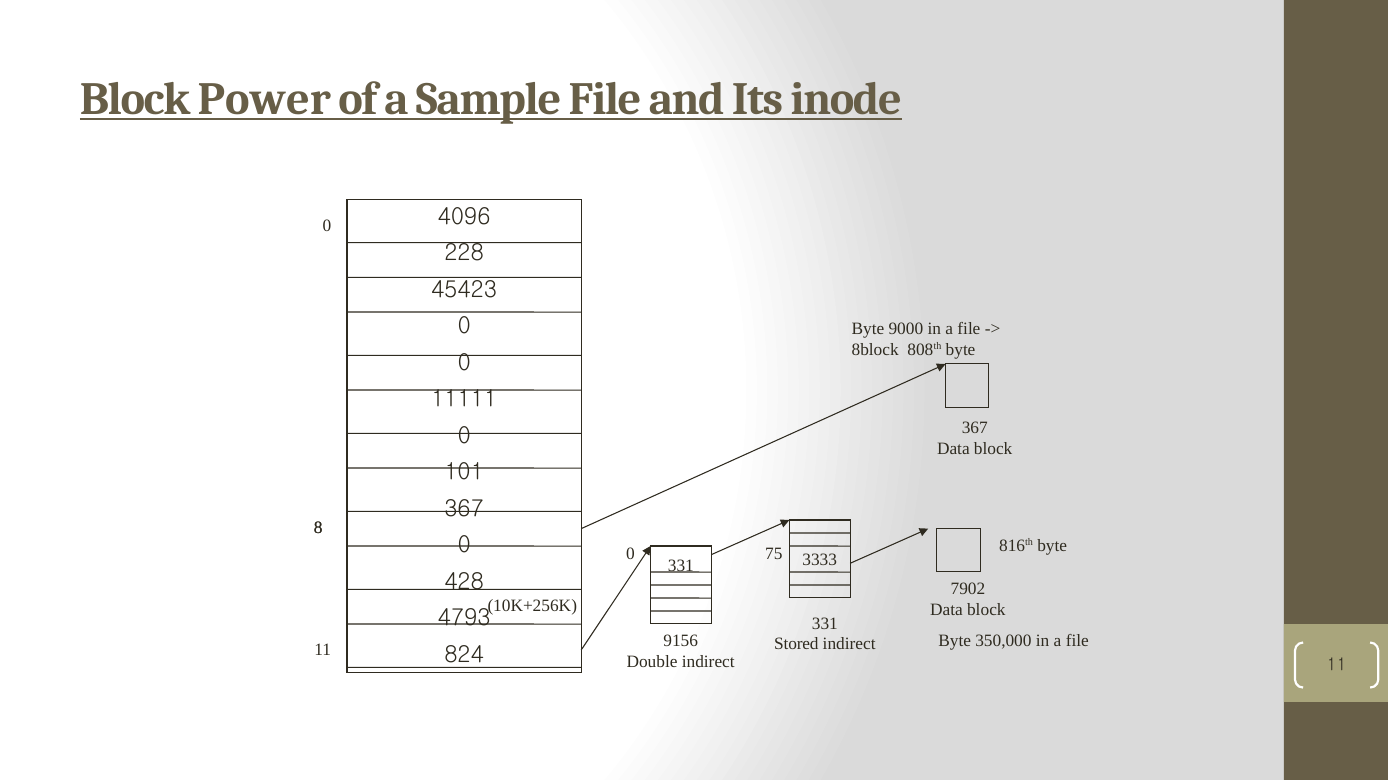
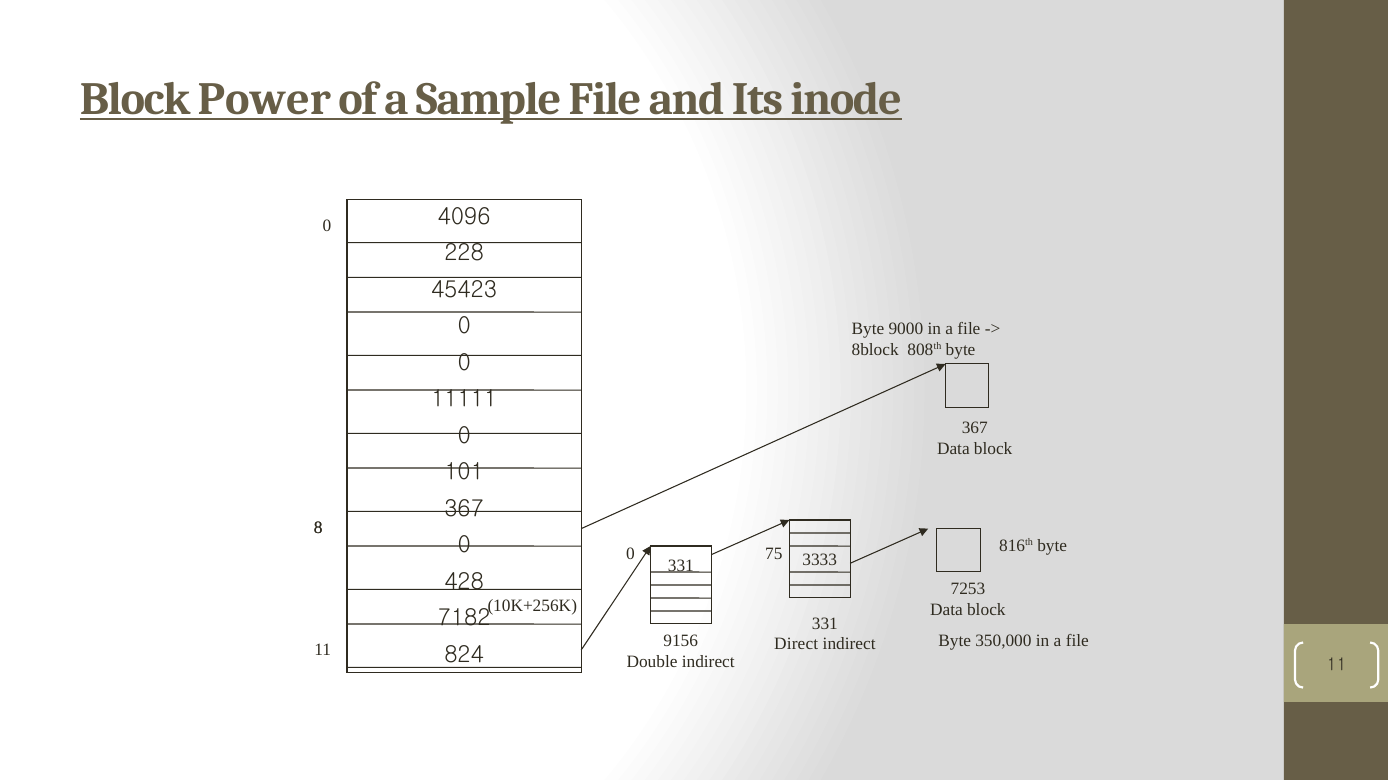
7902: 7902 -> 7253
4793: 4793 -> 7182
Stored: Stored -> Direct
